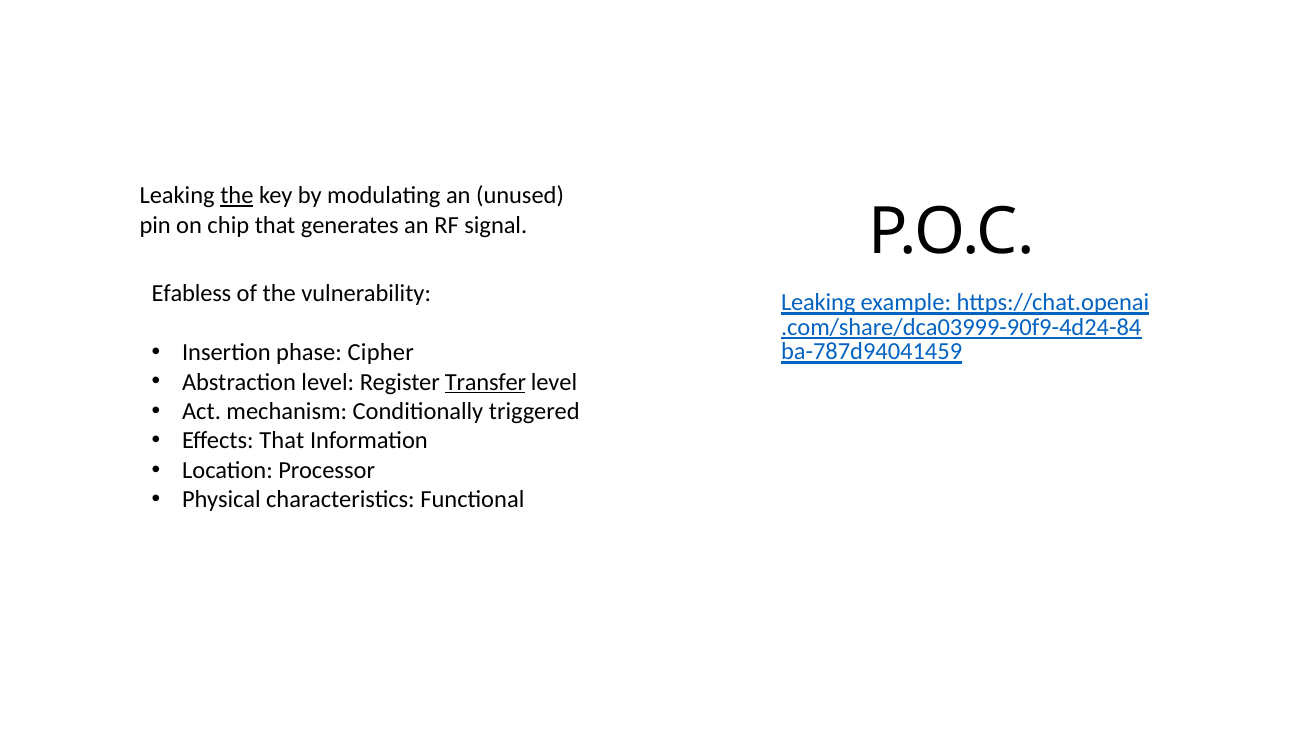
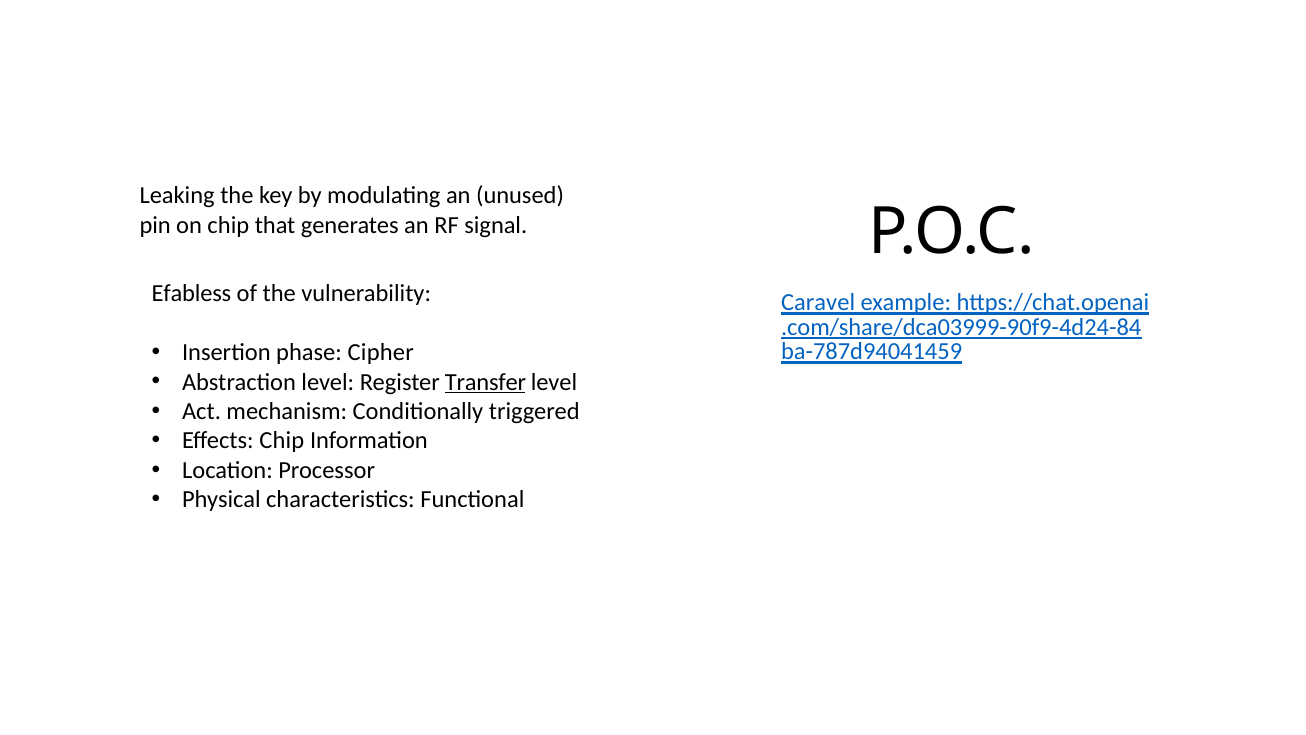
the at (237, 196) underline: present -> none
Leaking at (818, 303): Leaking -> Caravel
Effects That: That -> Chip
